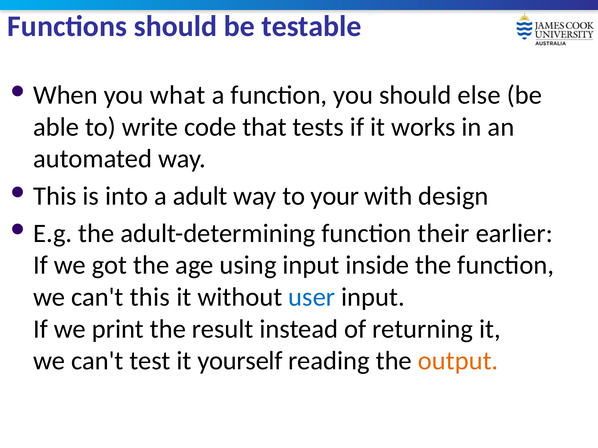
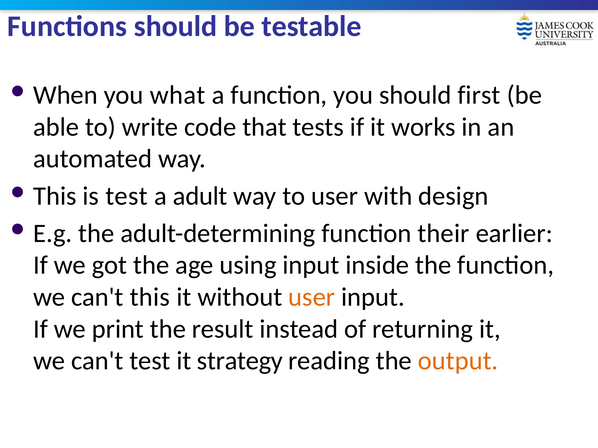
else: else -> first
is into: into -> test
to your: your -> user
user at (312, 297) colour: blue -> orange
yourself: yourself -> strategy
